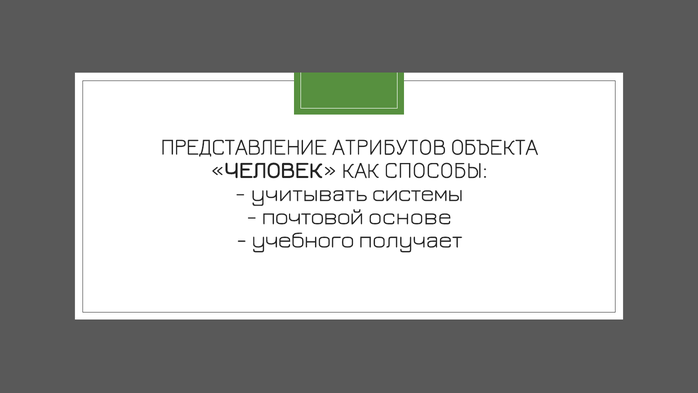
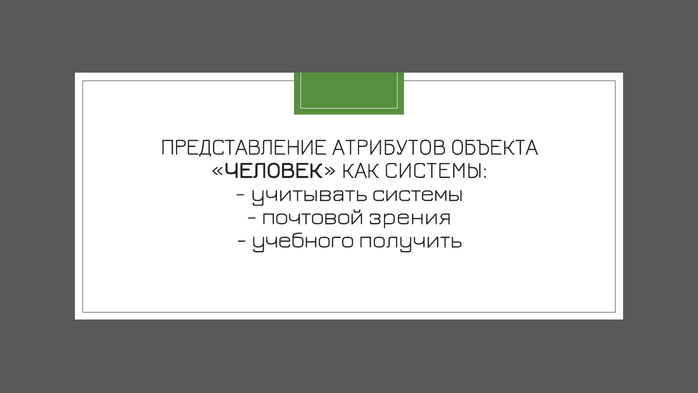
КАК СПОСОБЫ: СПОСОБЫ -> СИСТЕМЫ
основе: основе -> зрения
получает: получает -> получить
